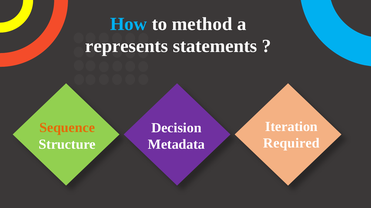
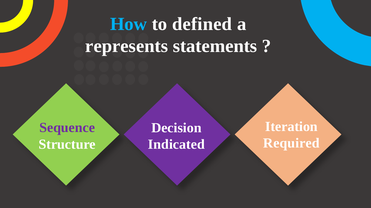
method: method -> defined
Sequence colour: orange -> purple
Metadata: Metadata -> Indicated
